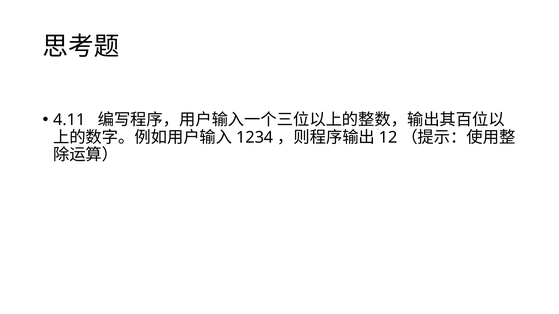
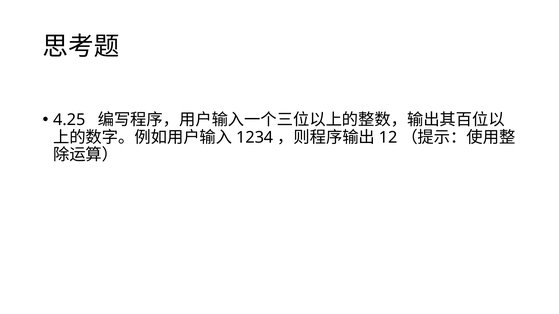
4.11: 4.11 -> 4.25
